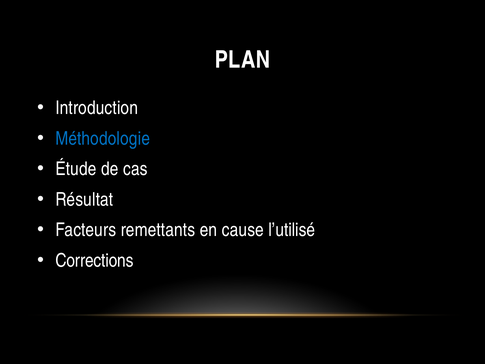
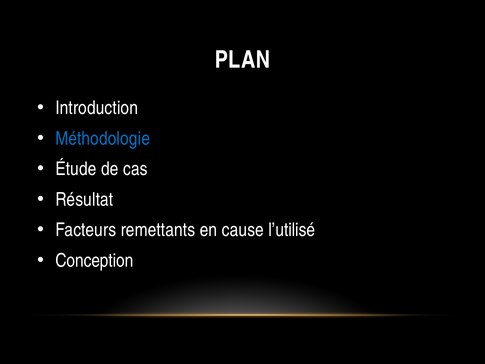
Corrections: Corrections -> Conception
